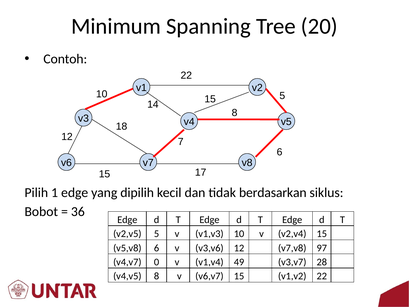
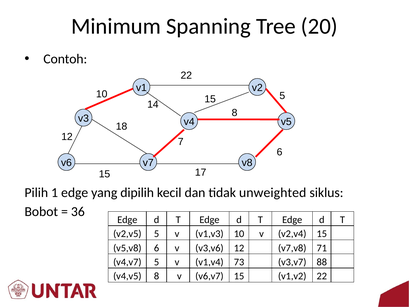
berdasarkan: berdasarkan -> unweighted
97: 97 -> 71
v4,v7 0: 0 -> 5
49: 49 -> 73
28: 28 -> 88
